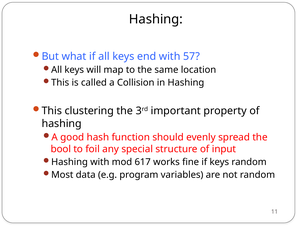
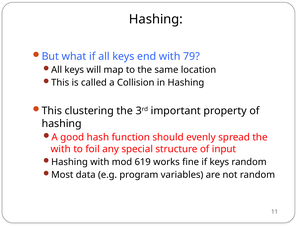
57: 57 -> 79
bool at (61, 149): bool -> with
617: 617 -> 619
